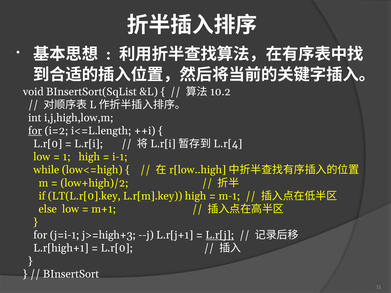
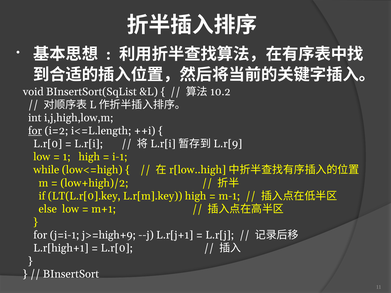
L.r[4: L.r[4 -> L.r[9
j>=high+3: j>=high+3 -> j>=high+9
L.r[j underline: present -> none
